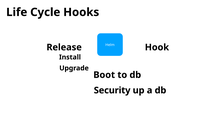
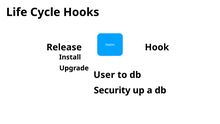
Boot: Boot -> User
